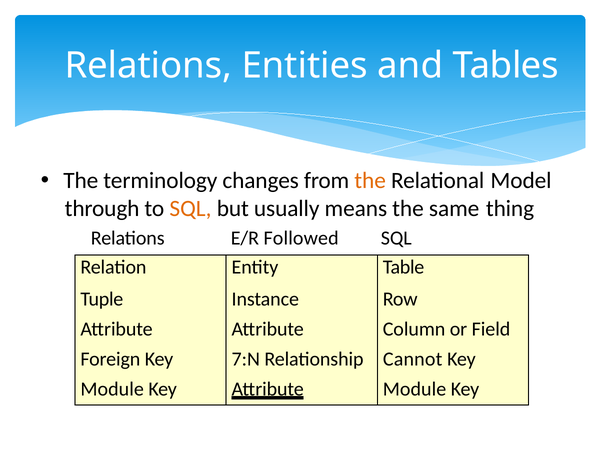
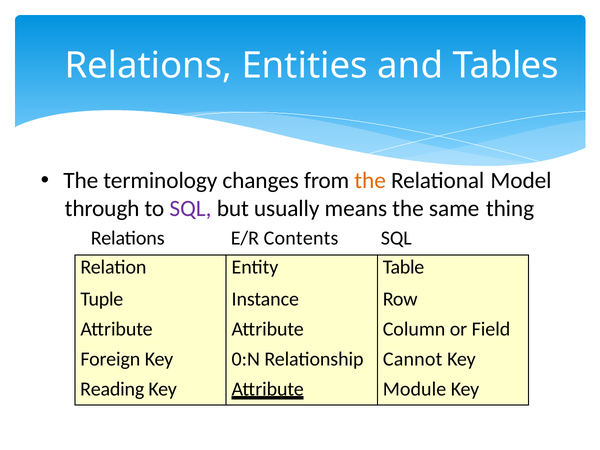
SQL at (190, 209) colour: orange -> purple
Followed: Followed -> Contents
7:N: 7:N -> 0:N
Module at (112, 389): Module -> Reading
